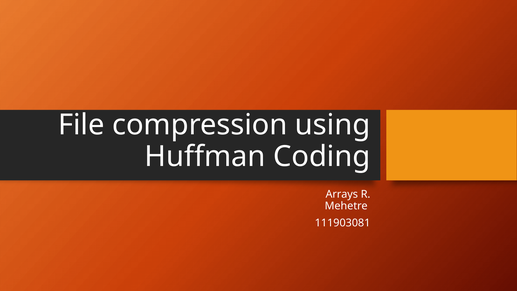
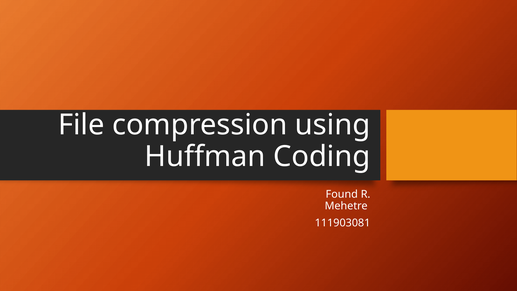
Arrays: Arrays -> Found
